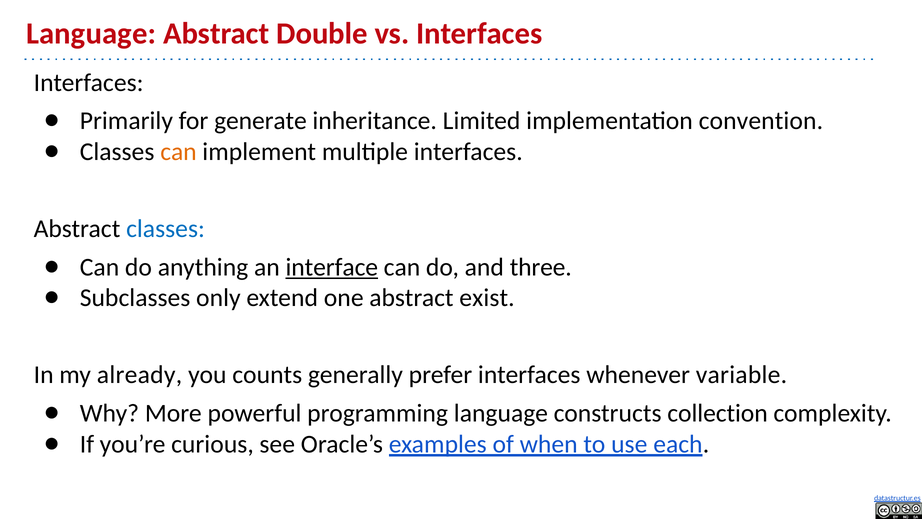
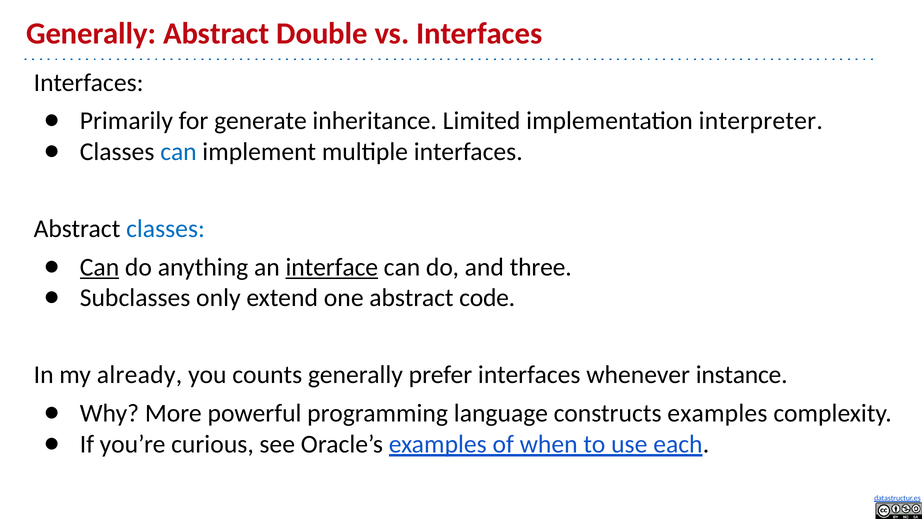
Language at (91, 34): Language -> Generally
convention: convention -> interpreter
can at (178, 152) colour: orange -> blue
Can at (100, 267) underline: none -> present
exist: exist -> code
variable: variable -> instance
constructs collection: collection -> examples
